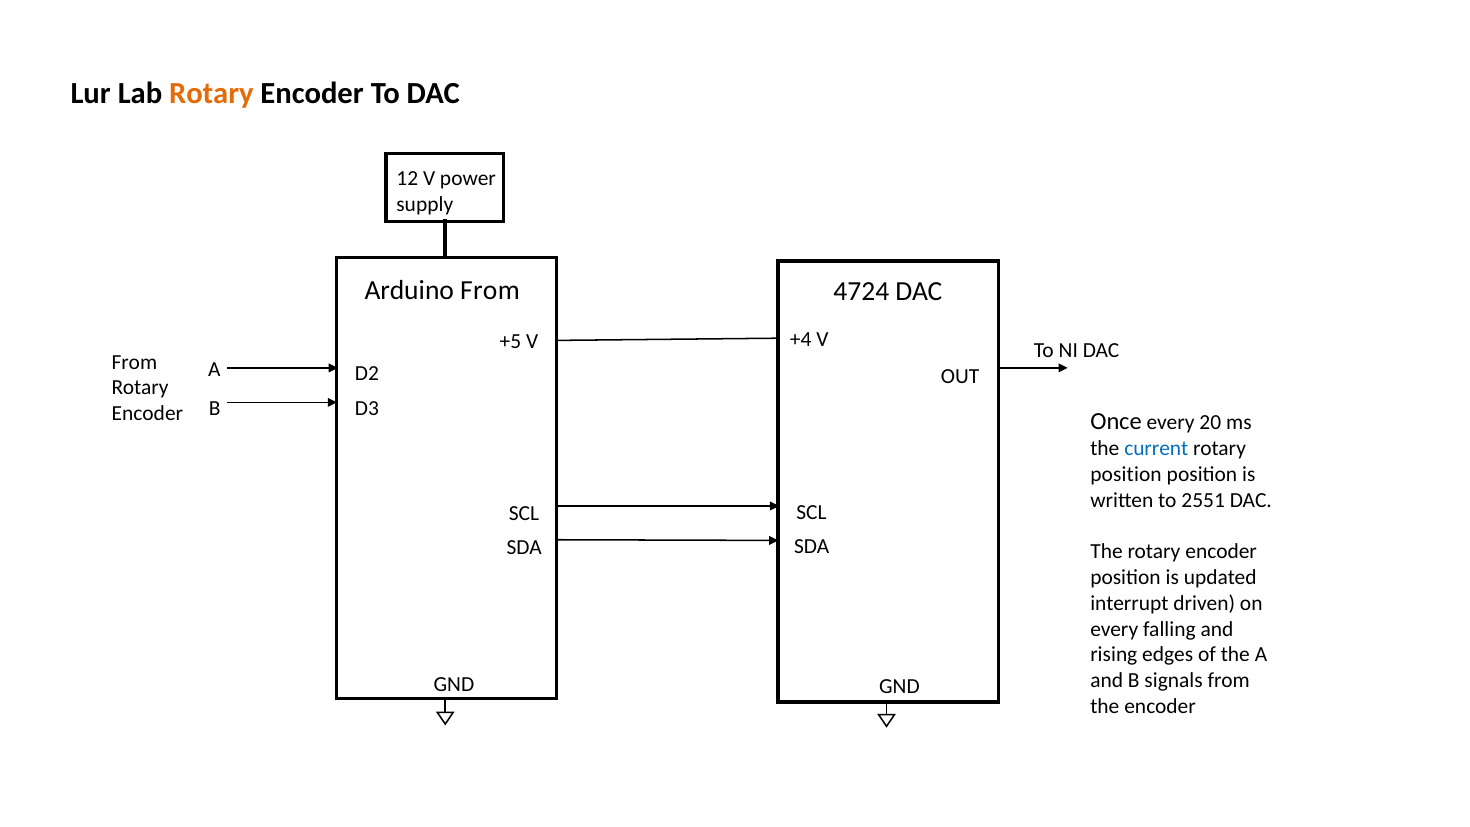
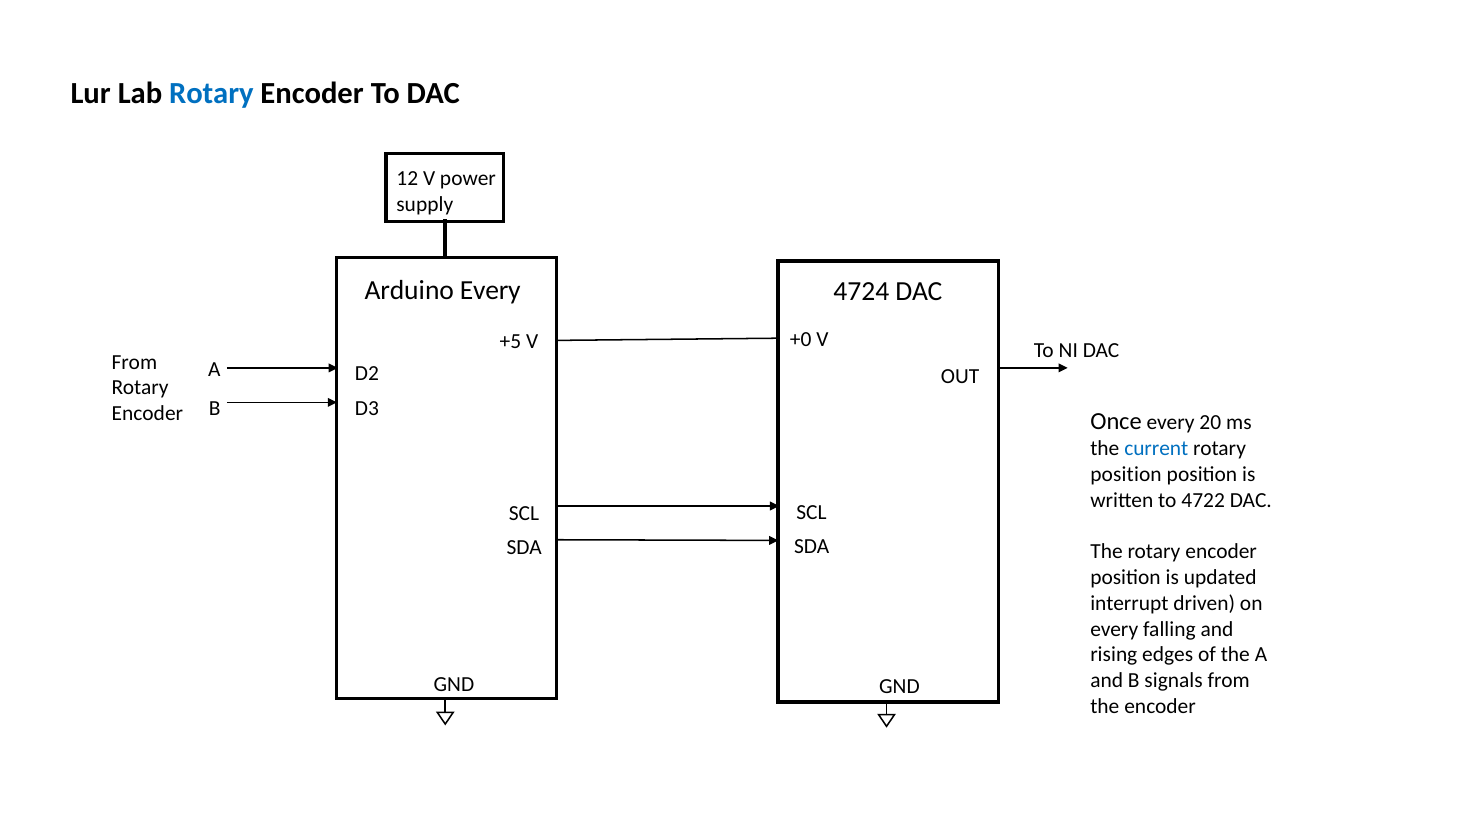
Rotary at (211, 93) colour: orange -> blue
Arduino From: From -> Every
+4: +4 -> +0
2551: 2551 -> 4722
